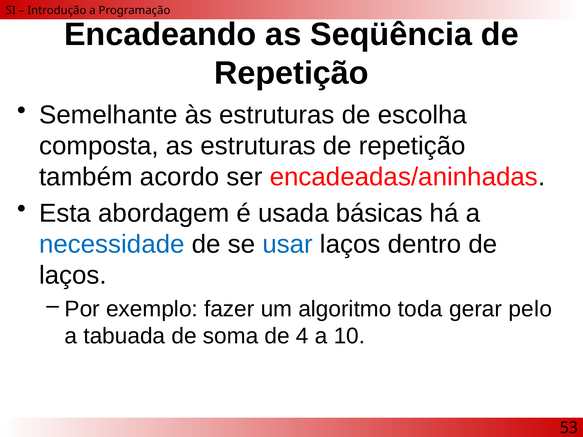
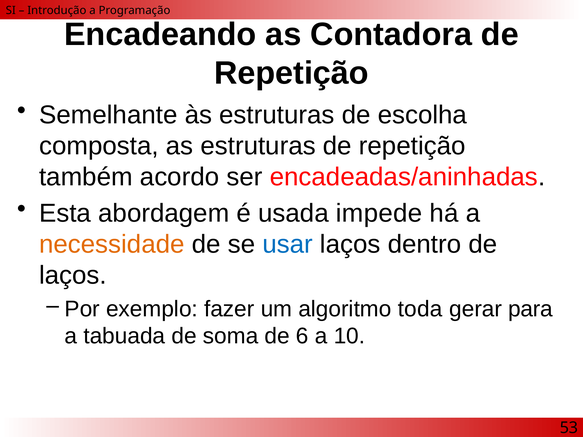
Seqüência: Seqüência -> Contadora
básicas: básicas -> impede
necessidade colour: blue -> orange
pelo: pelo -> para
4: 4 -> 6
